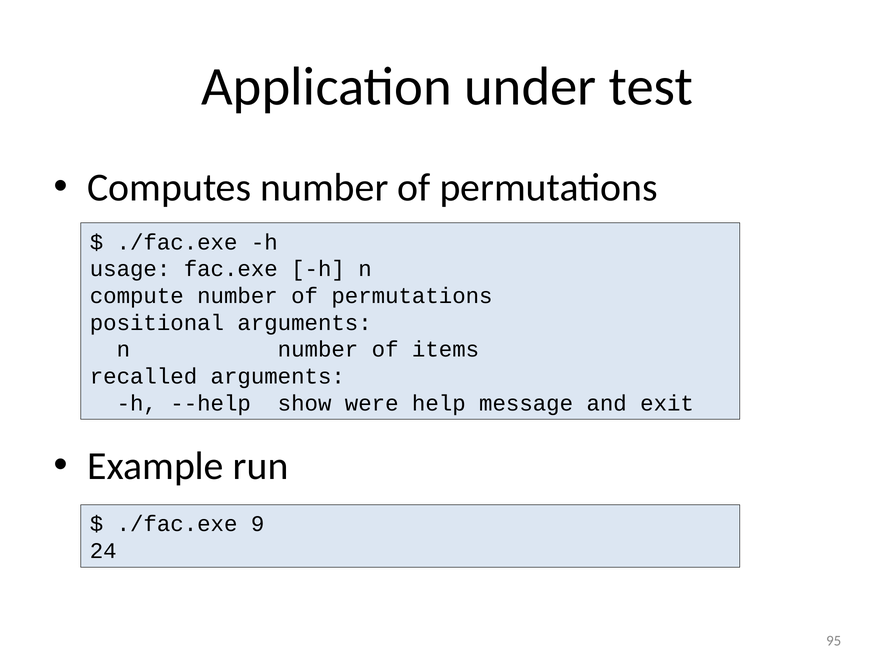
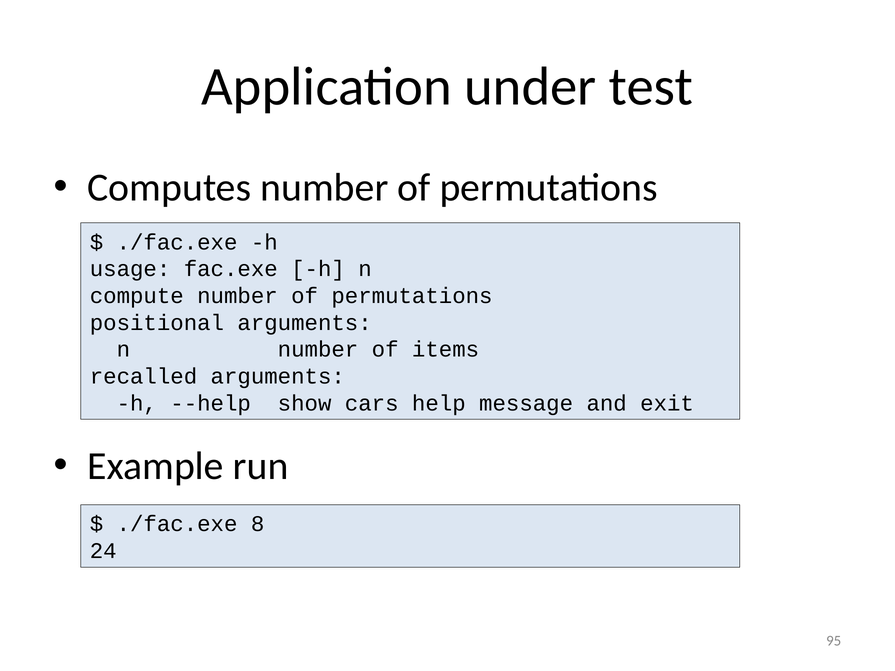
were: were -> cars
9: 9 -> 8
